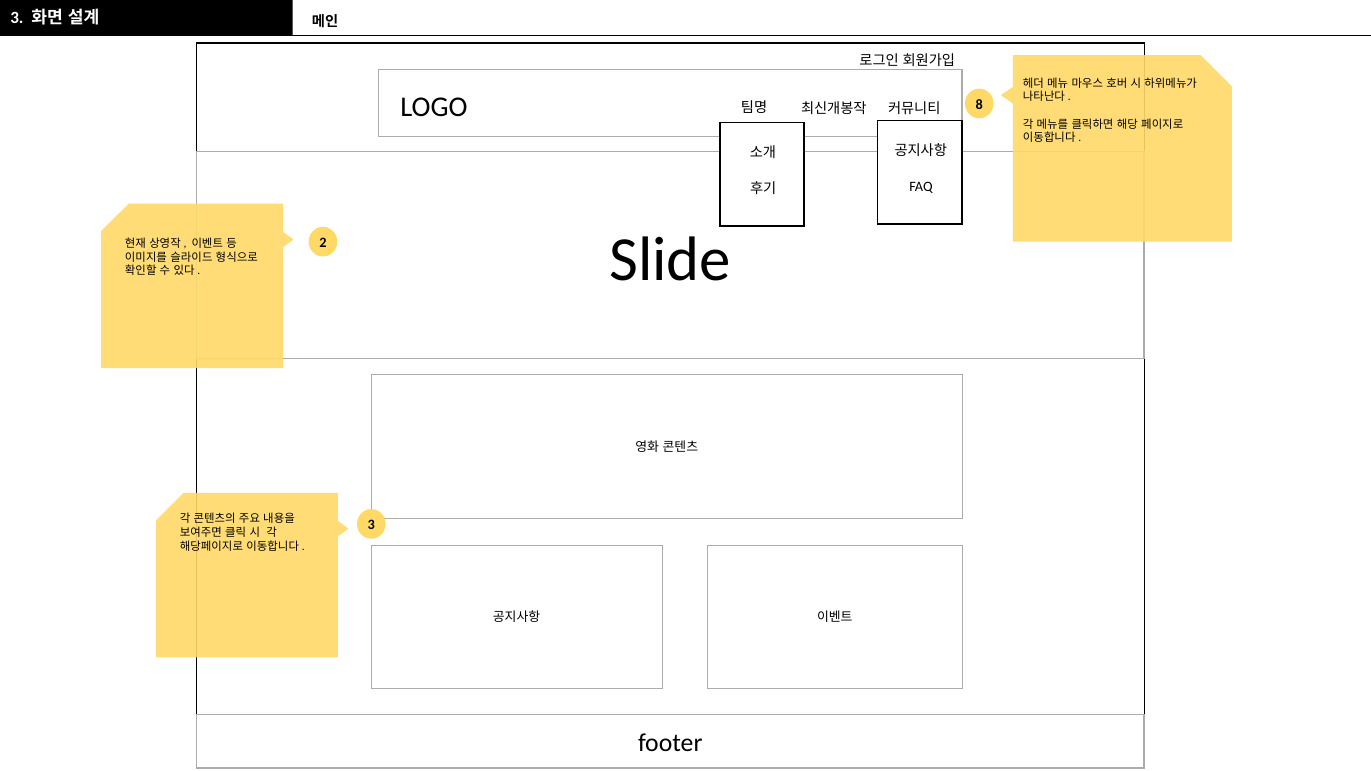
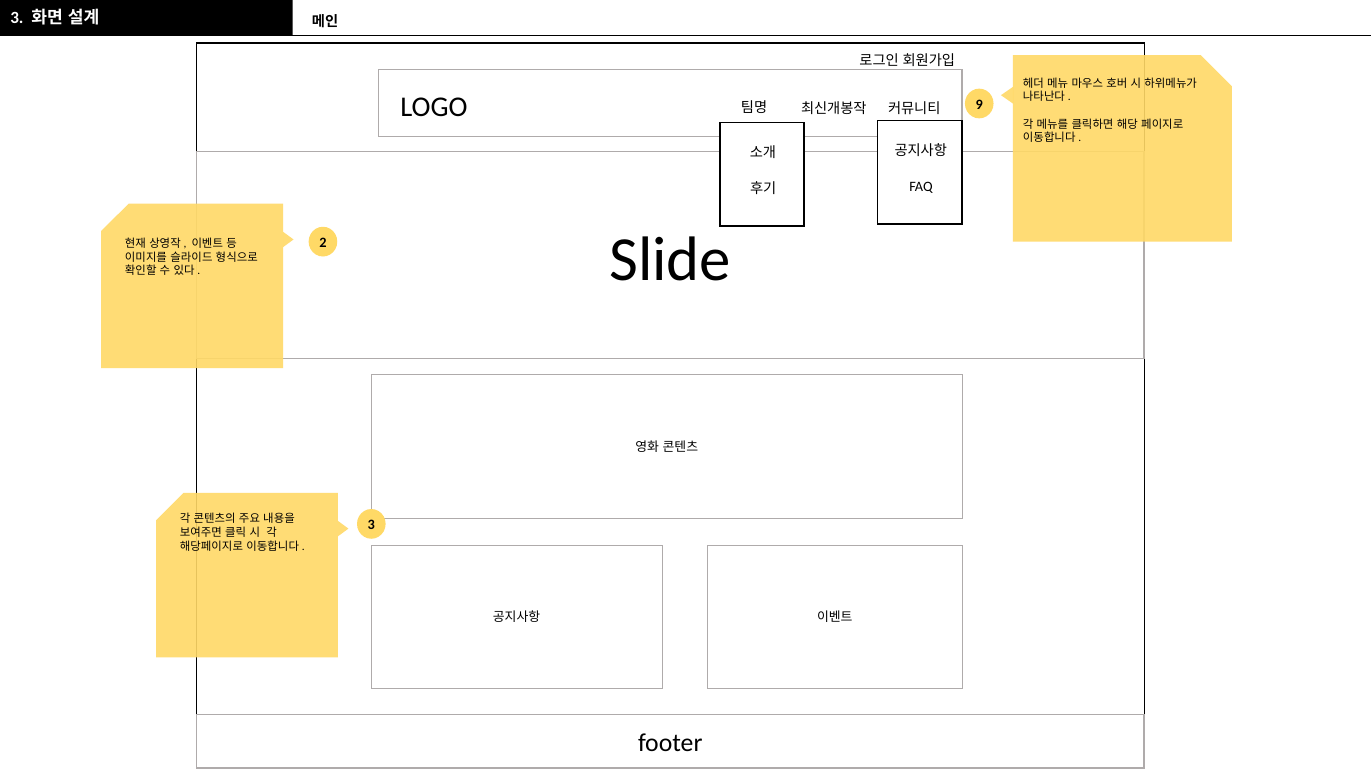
8: 8 -> 9
